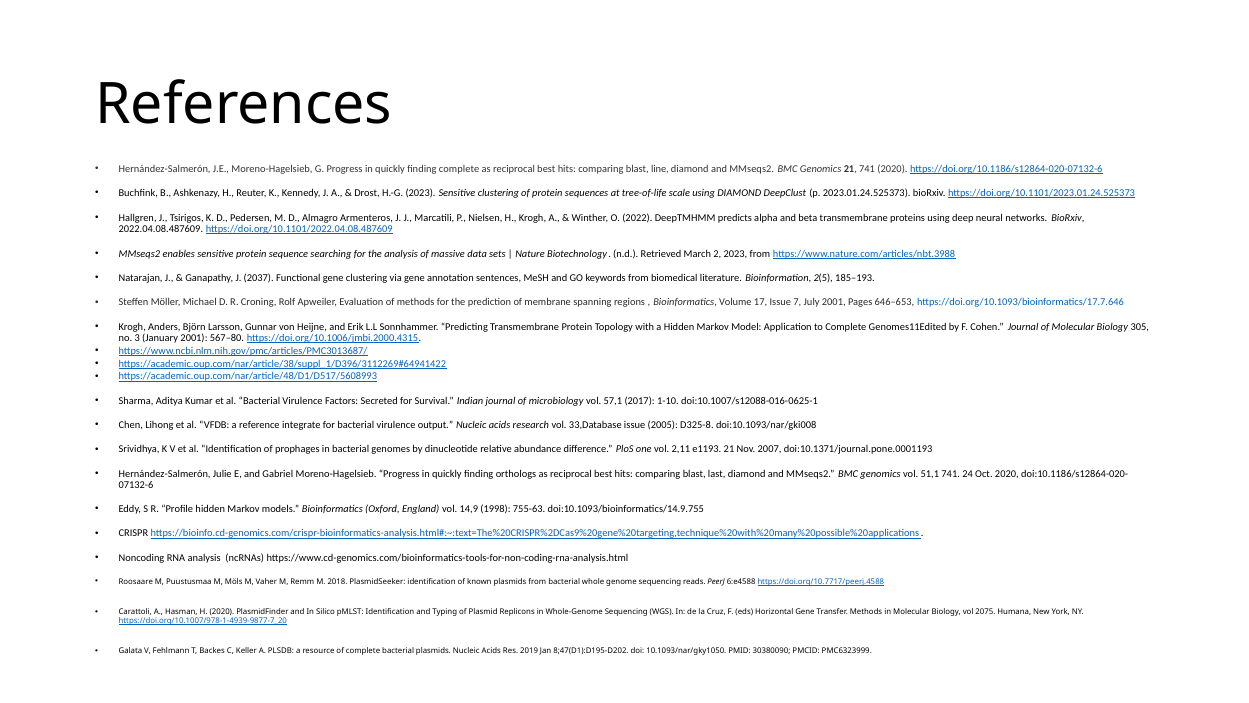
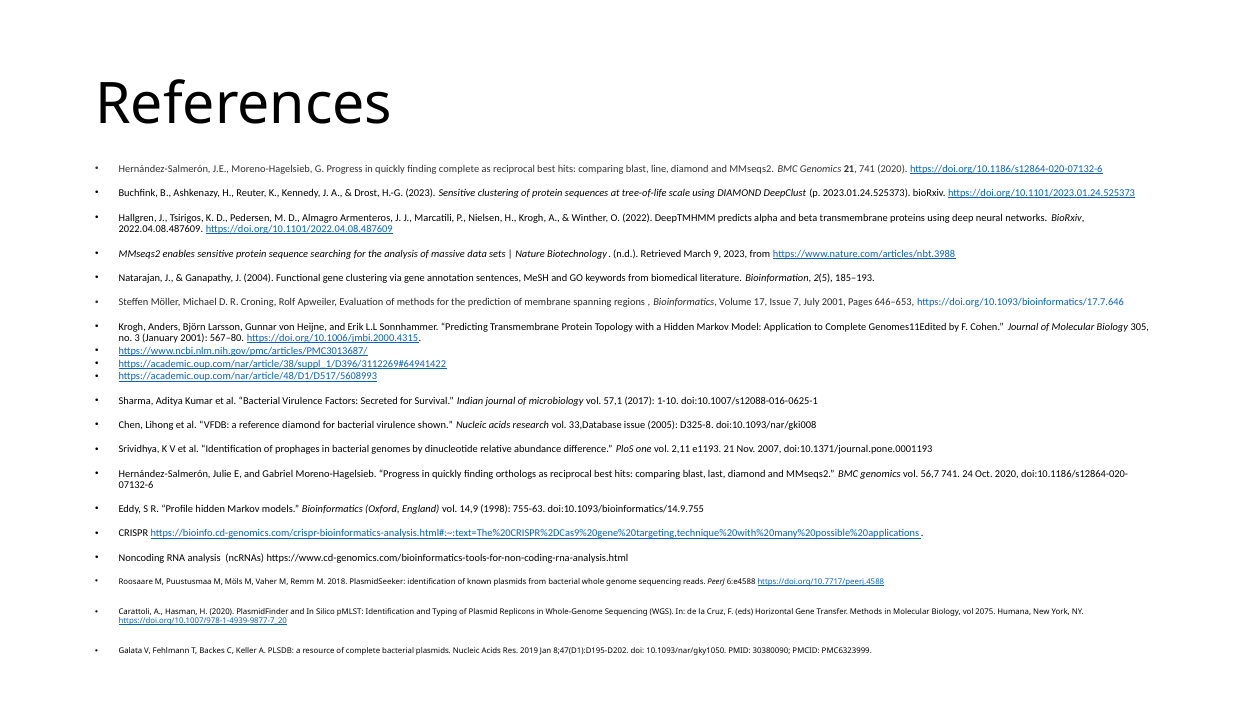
2: 2 -> 9
2037: 2037 -> 2004
reference integrate: integrate -> diamond
output: output -> shown
51,1: 51,1 -> 56,7
